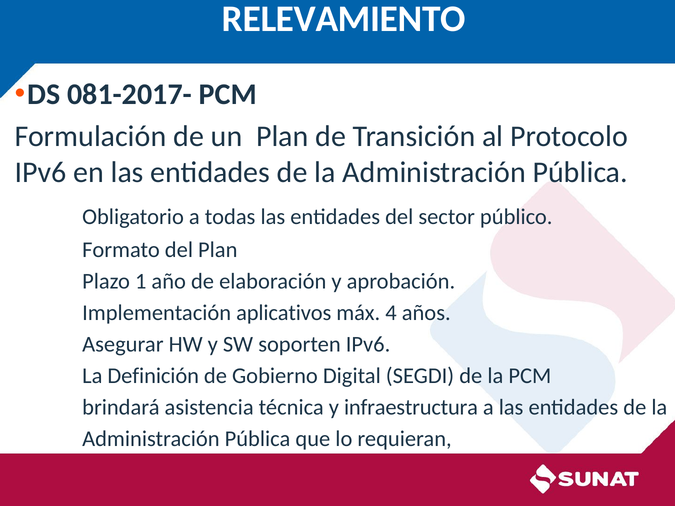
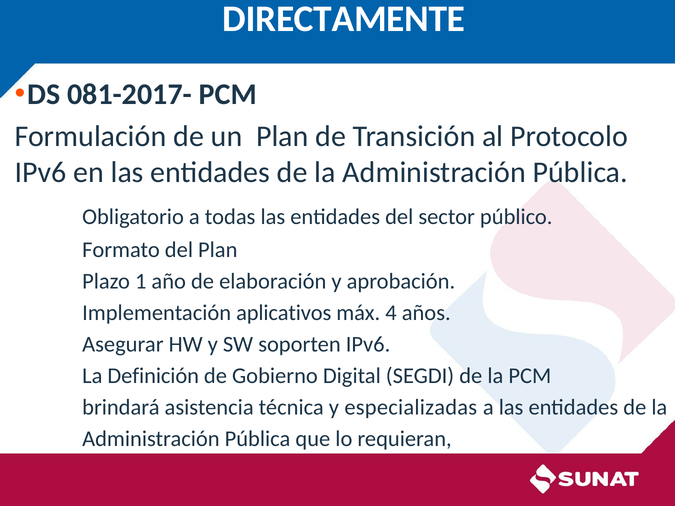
RELEVAMIENTO: RELEVAMIENTO -> DIRECTAMENTE
infraestructura: infraestructura -> especializadas
